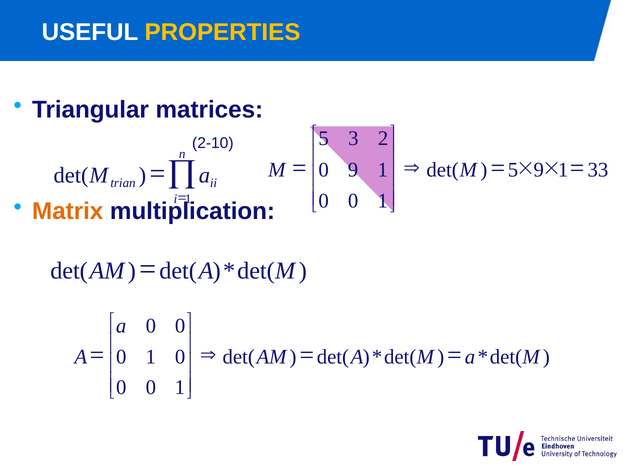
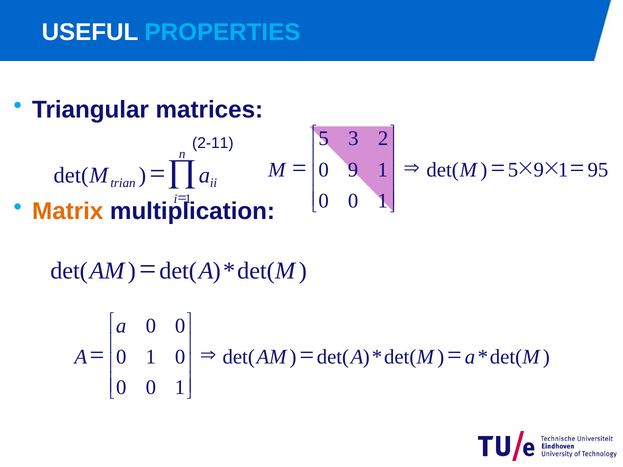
PROPERTIES colour: yellow -> light blue
2-10: 2-10 -> 2-11
33: 33 -> 95
